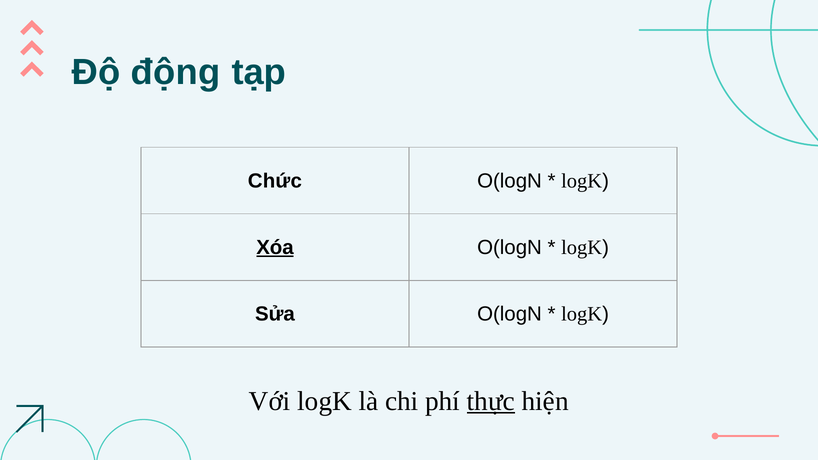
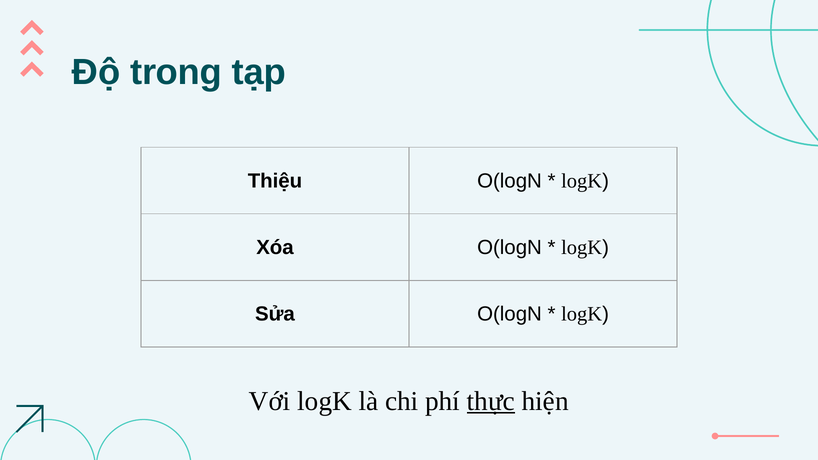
động: động -> trong
Chức: Chức -> Thiệu
Xóa underline: present -> none
